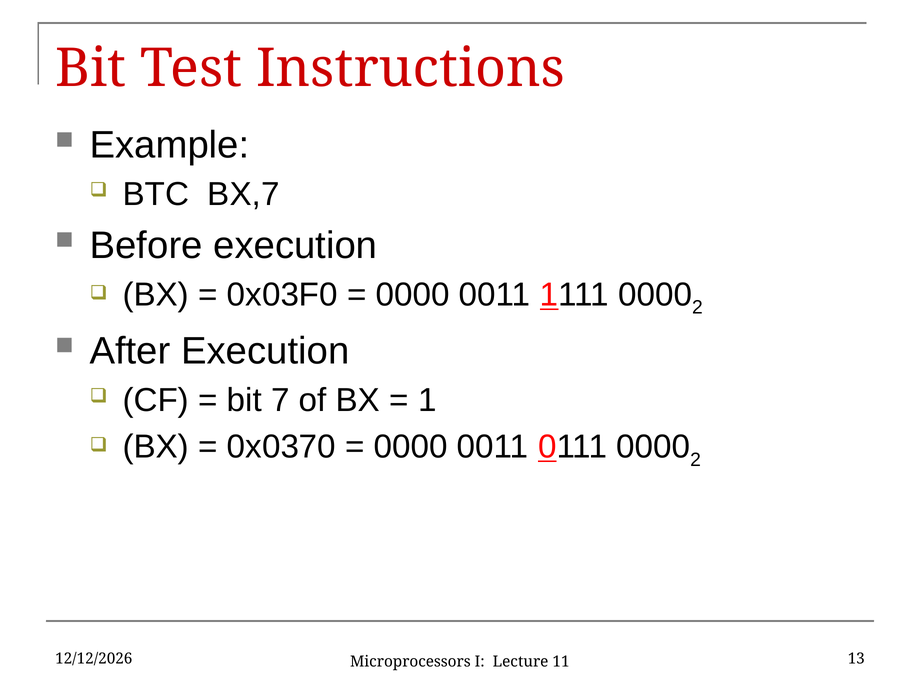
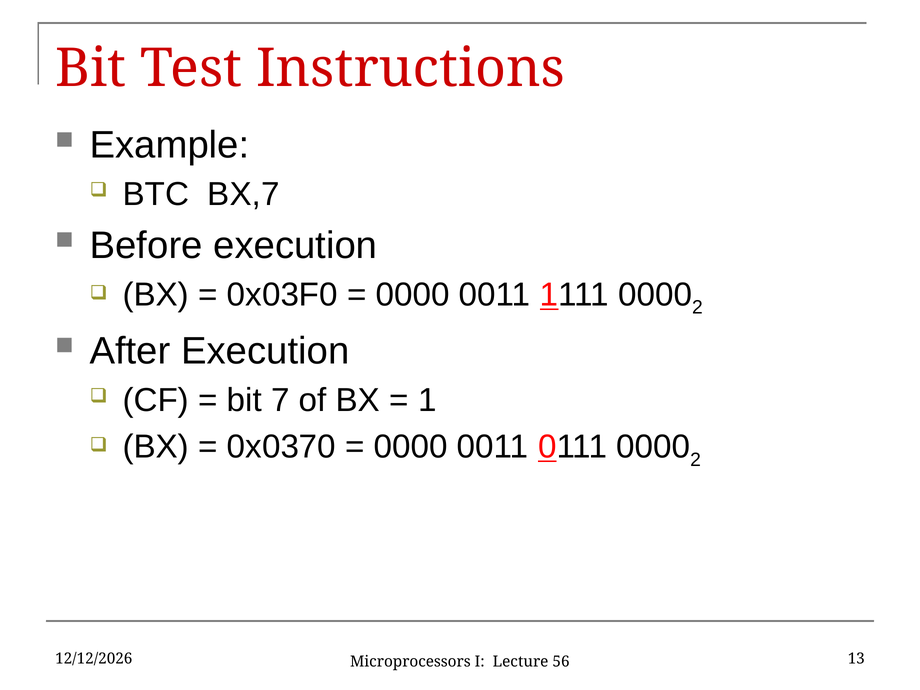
11: 11 -> 56
